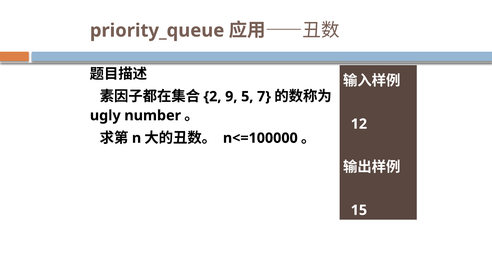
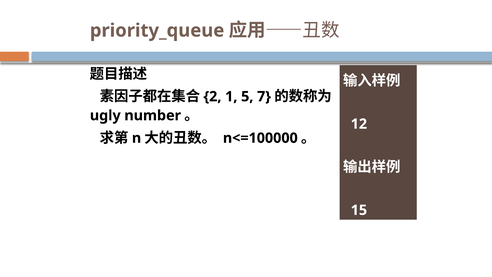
9: 9 -> 1
